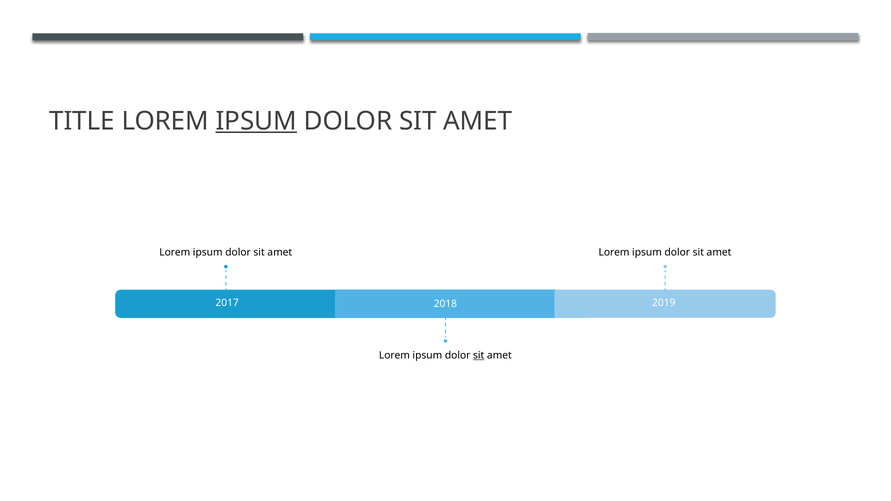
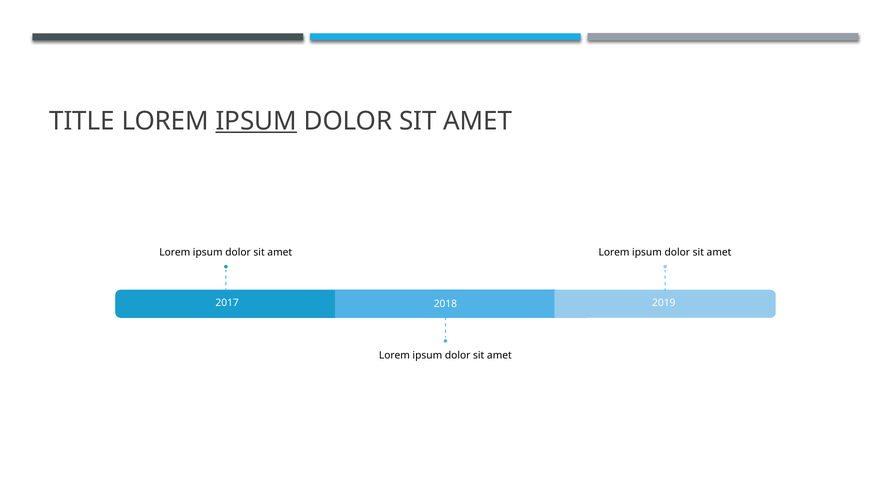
sit at (479, 355) underline: present -> none
